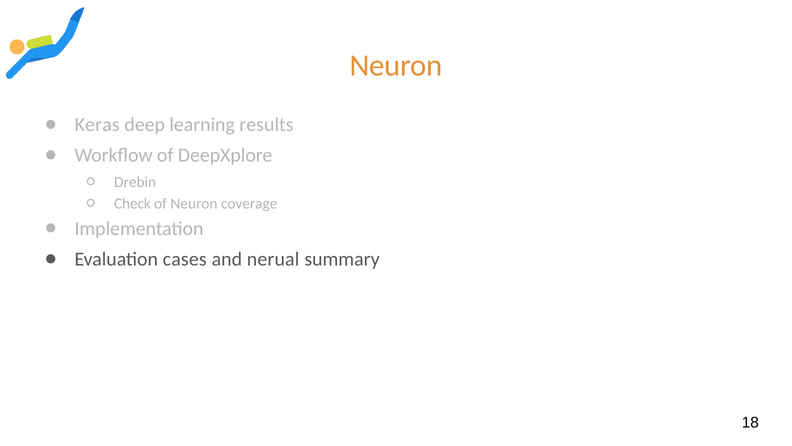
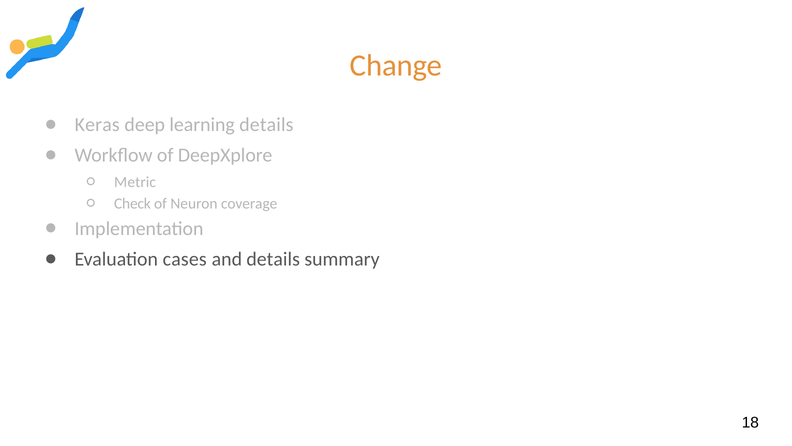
Neuron at (396, 65): Neuron -> Change
learning results: results -> details
Drebin: Drebin -> Metric
and nerual: nerual -> details
